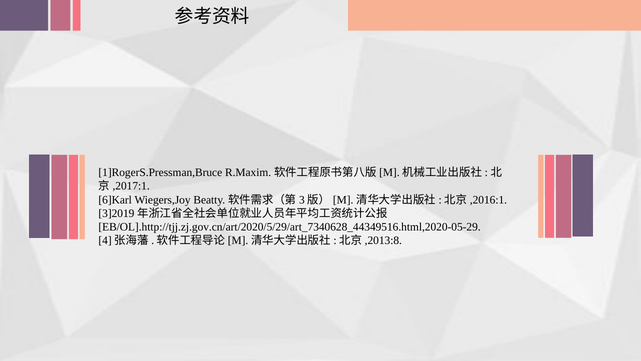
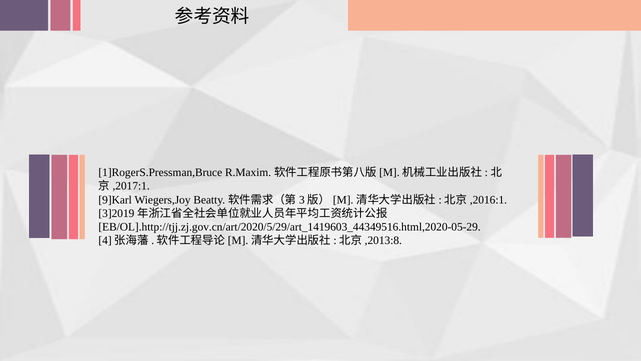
6]Karl: 6]Karl -> 9]Karl
EB/OL].http://tjj.zj.gov.cn/art/2020/5/29/art_7340628_44349516.html,2020-05-29: EB/OL].http://tjj.zj.gov.cn/art/2020/5/29/art_7340628_44349516.html,2020-05-29 -> EB/OL].http://tjj.zj.gov.cn/art/2020/5/29/art_1419603_44349516.html,2020-05-29
